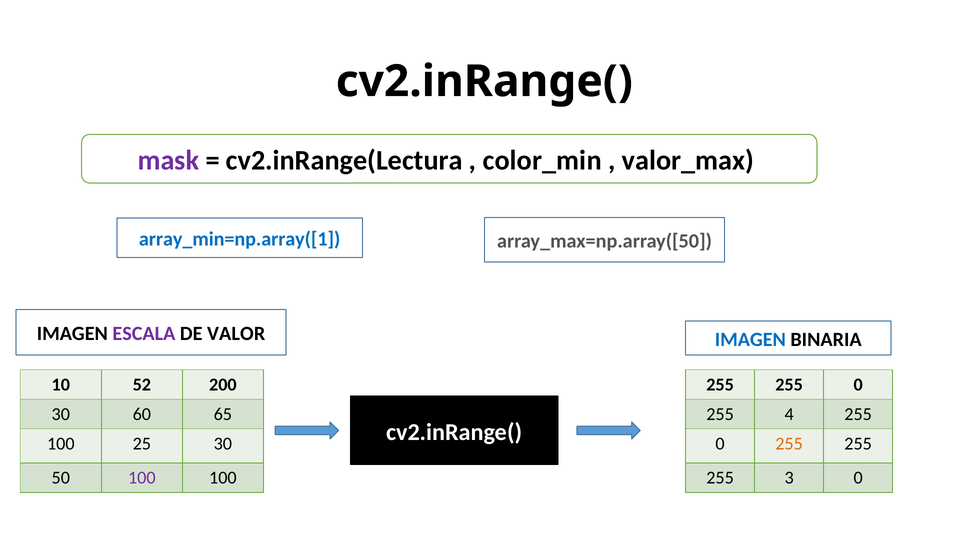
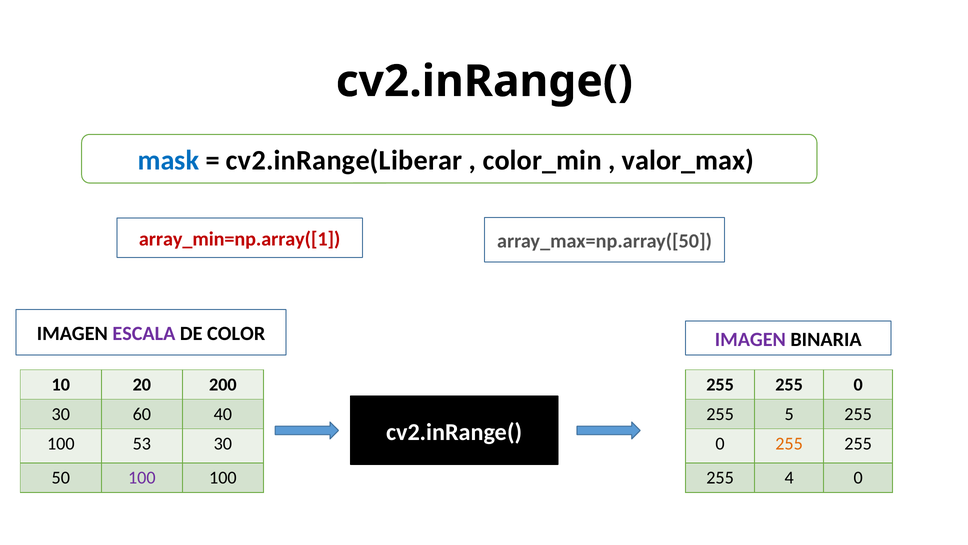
mask colour: purple -> blue
cv2.inRange(Lectura: cv2.inRange(Lectura -> cv2.inRange(Liberar
array_min=np.array([1 colour: blue -> red
VALOR: VALOR -> COLOR
IMAGEN at (750, 339) colour: blue -> purple
52: 52 -> 20
65: 65 -> 40
4: 4 -> 5
25: 25 -> 53
3: 3 -> 4
